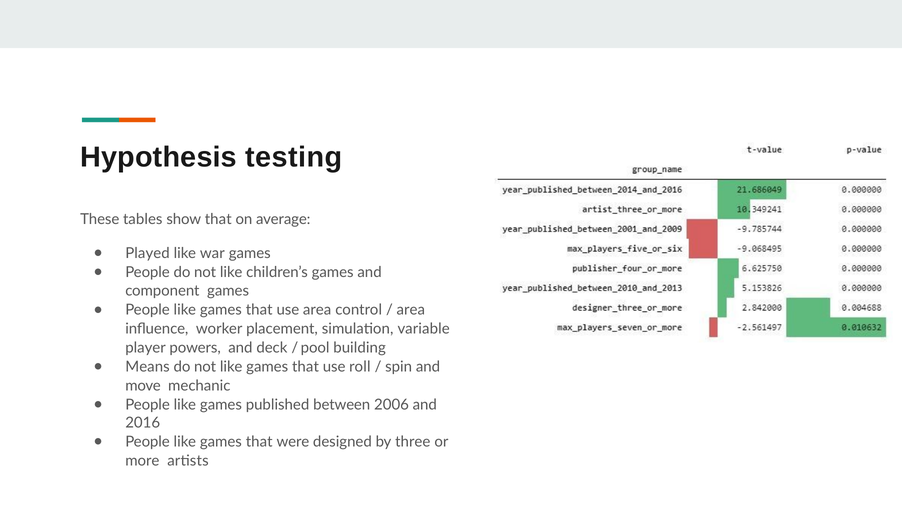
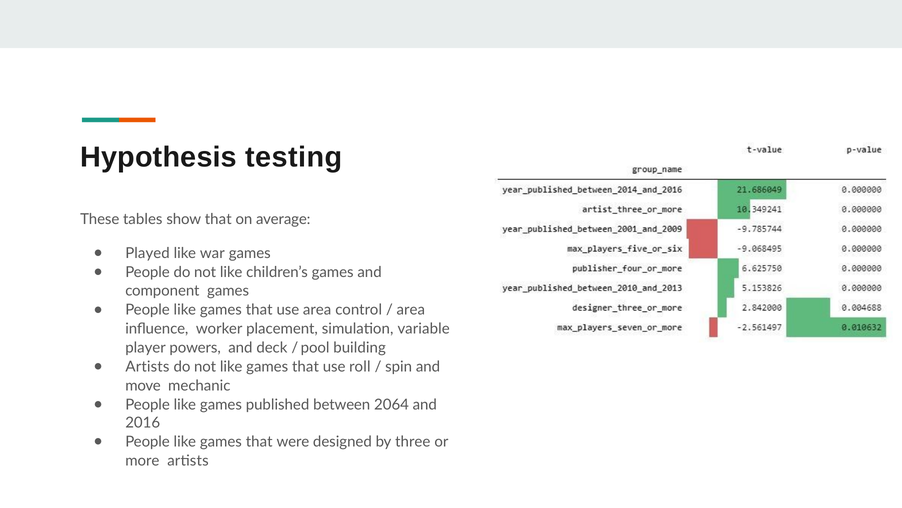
Means at (147, 366): Means -> Artists
2006: 2006 -> 2064
